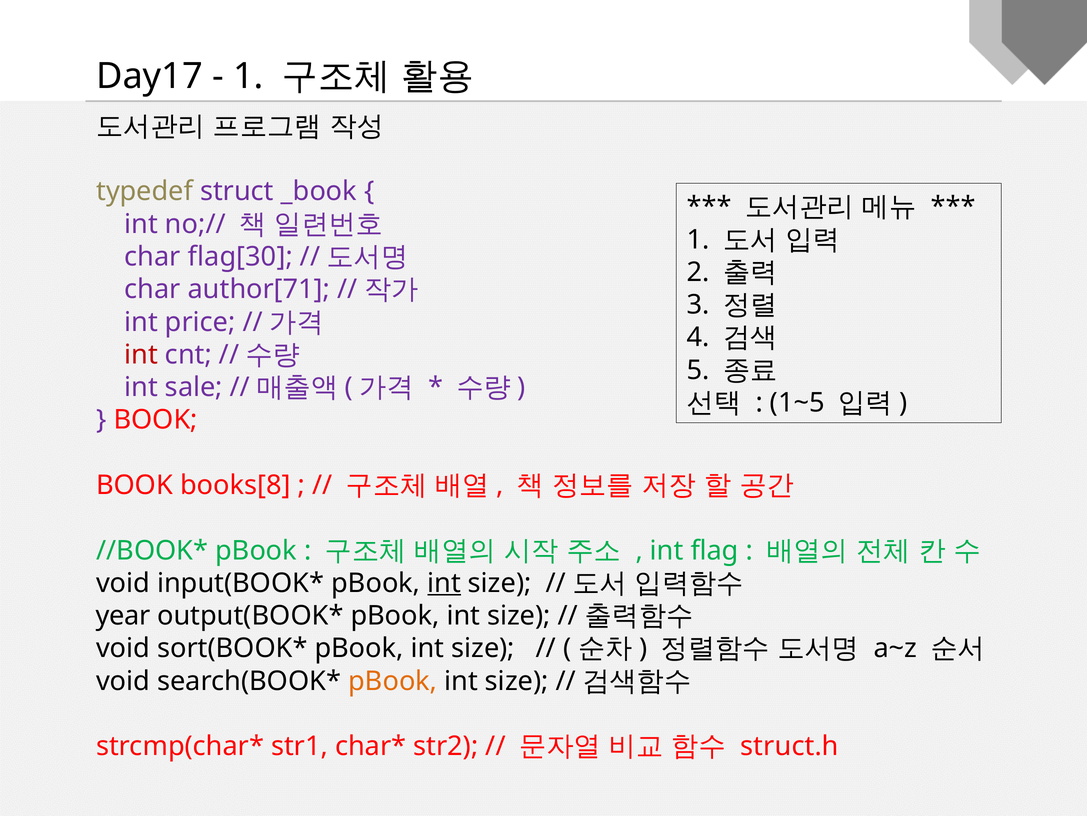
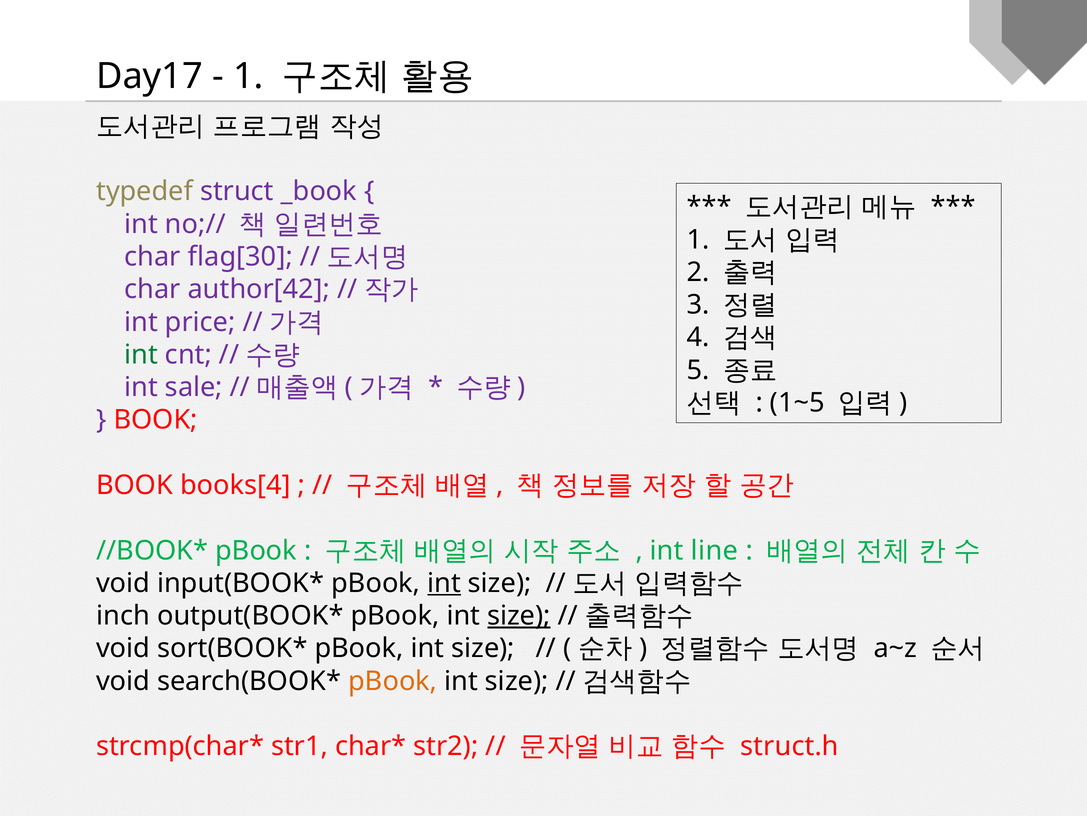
author[71: author[71 -> author[42
int at (141, 354) colour: red -> green
books[8: books[8 -> books[4
flag: flag -> line
year: year -> inch
size at (519, 615) underline: none -> present
